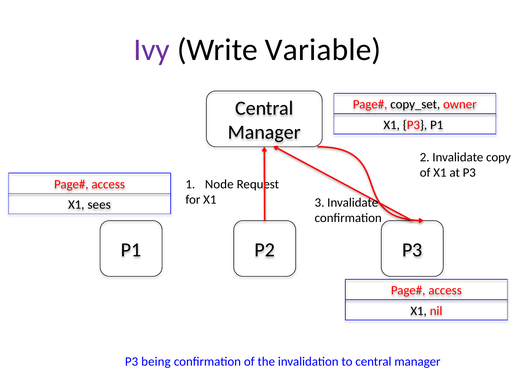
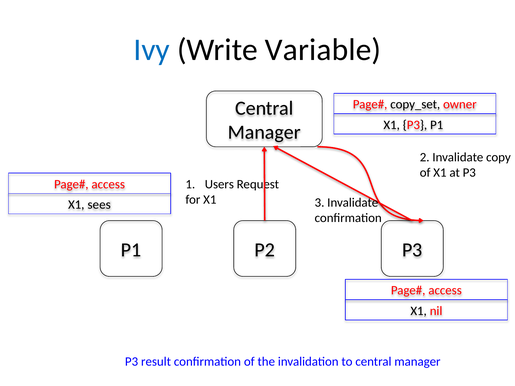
Ivy colour: purple -> blue
Node: Node -> Users
being: being -> result
